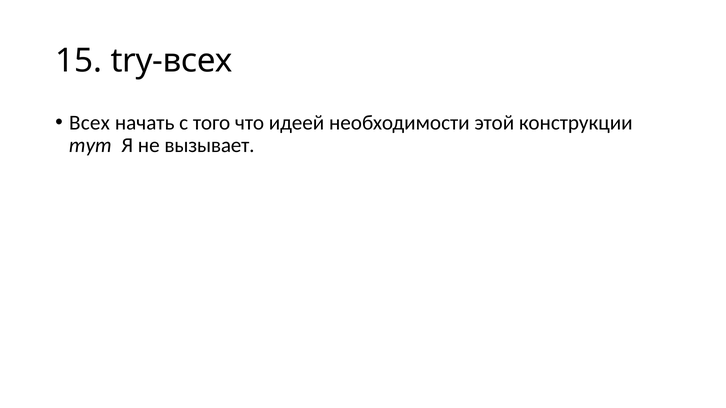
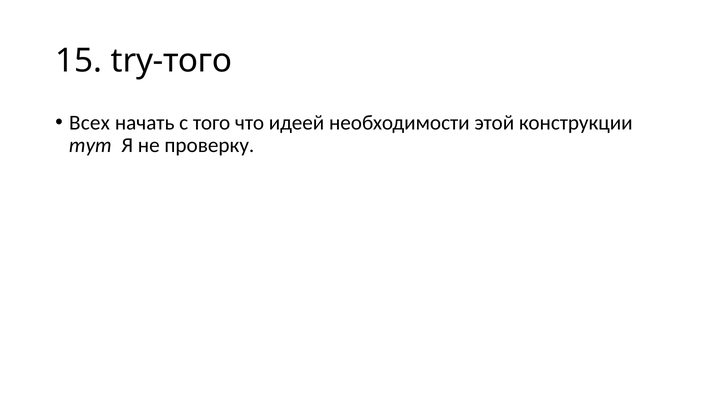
try-всех: try-всех -> try-того
вызывает: вызывает -> проверку
